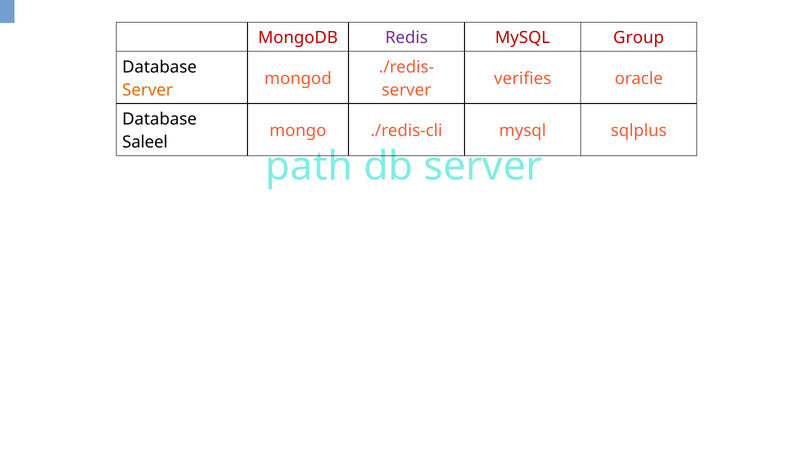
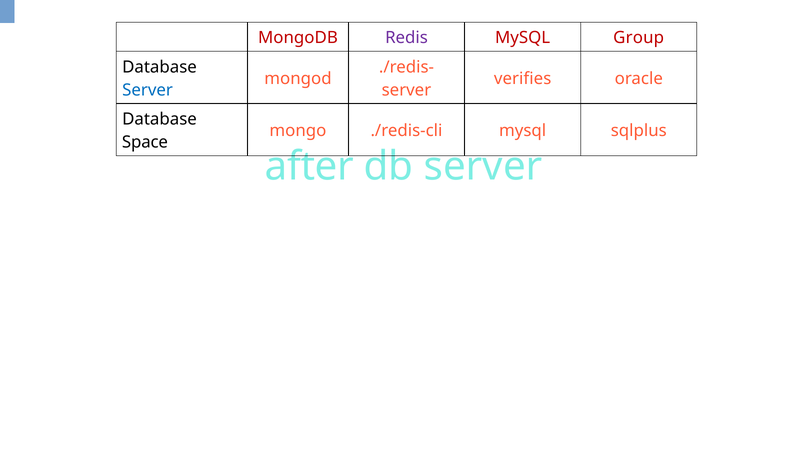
Server at (148, 90) colour: orange -> blue
Saleel: Saleel -> Space
path: path -> after
